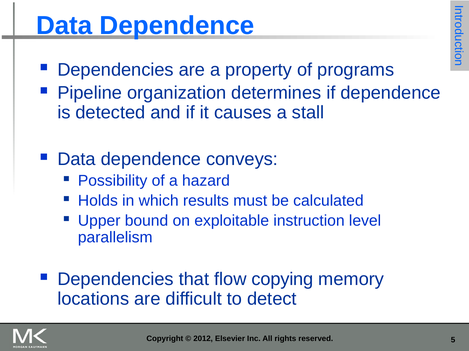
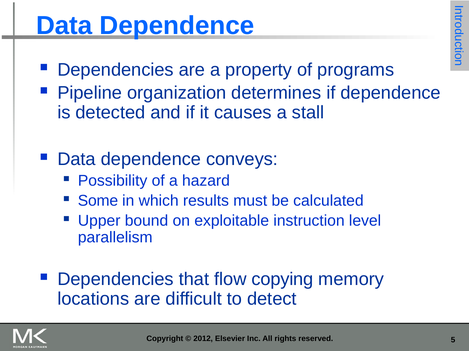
Holds: Holds -> Some
